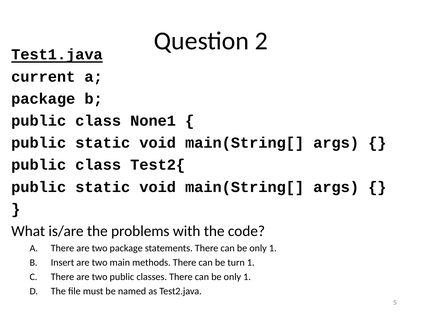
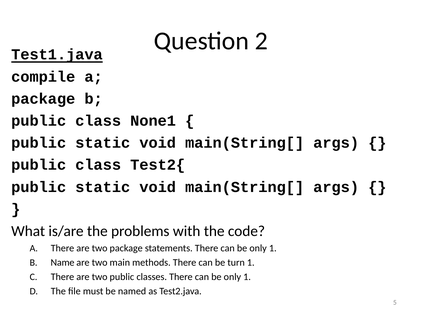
current: current -> compile
Insert: Insert -> Name
